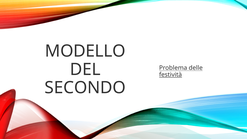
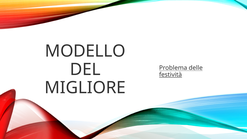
SECONDO: SECONDO -> MIGLIORE
